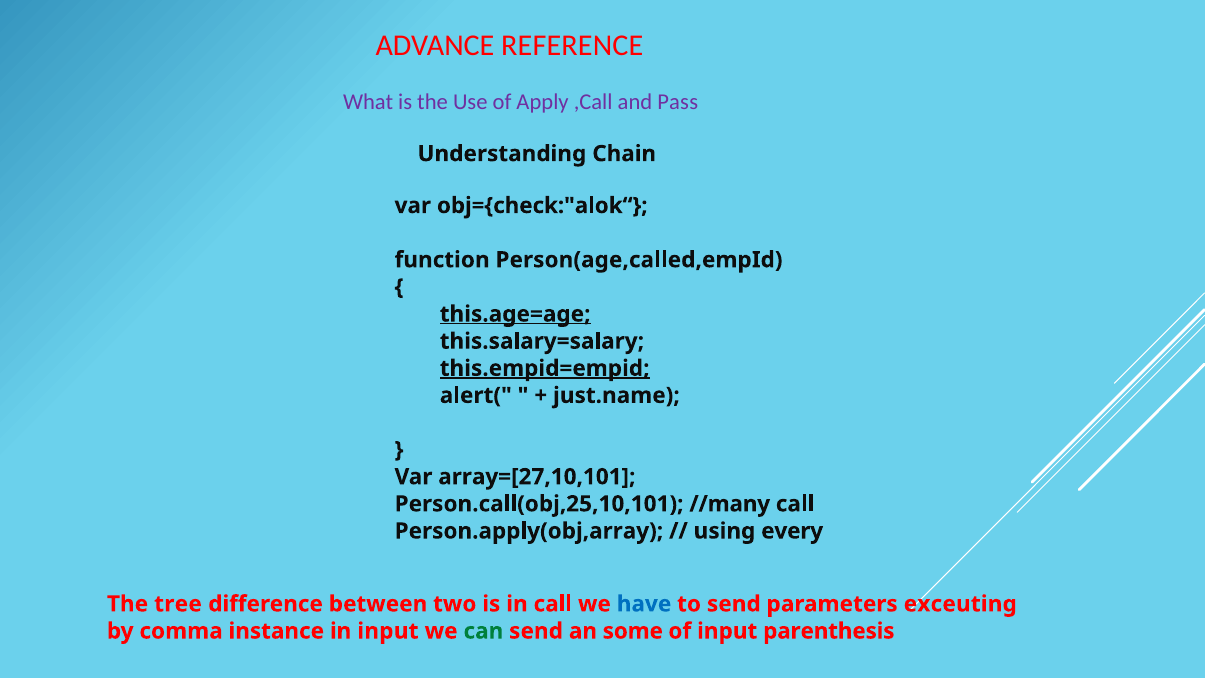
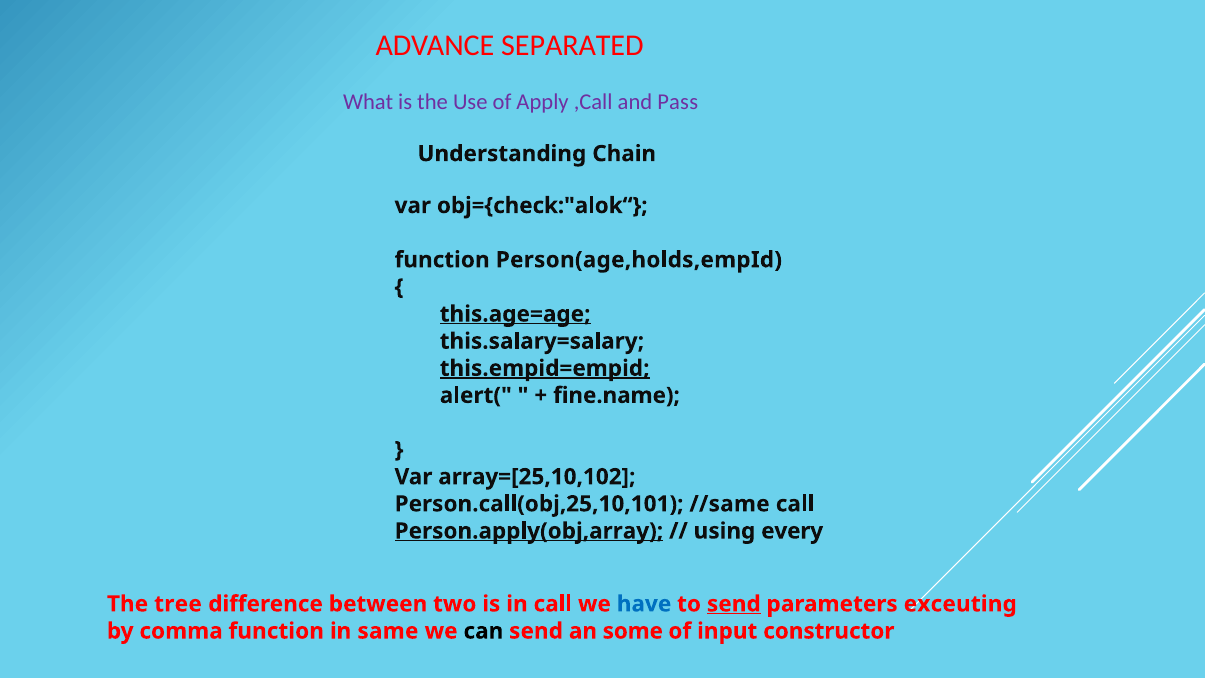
REFERENCE: REFERENCE -> SEPARATED
Person(age,called,empId: Person(age,called,empId -> Person(age,holds,empId
just.name: just.name -> fine.name
array=[27,10,101: array=[27,10,101 -> array=[25,10,102
//many: //many -> //same
Person.apply(obj,array underline: none -> present
send at (734, 604) underline: none -> present
comma instance: instance -> function
in input: input -> same
can colour: green -> black
parenthesis: parenthesis -> constructor
